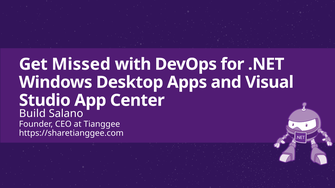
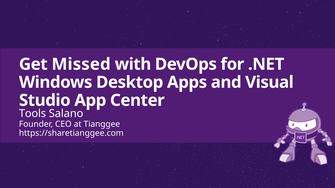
Build: Build -> Tools
